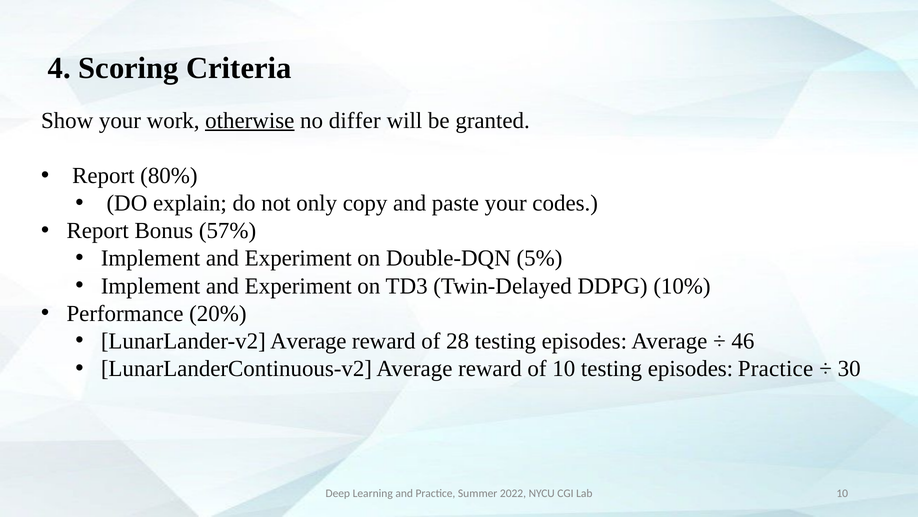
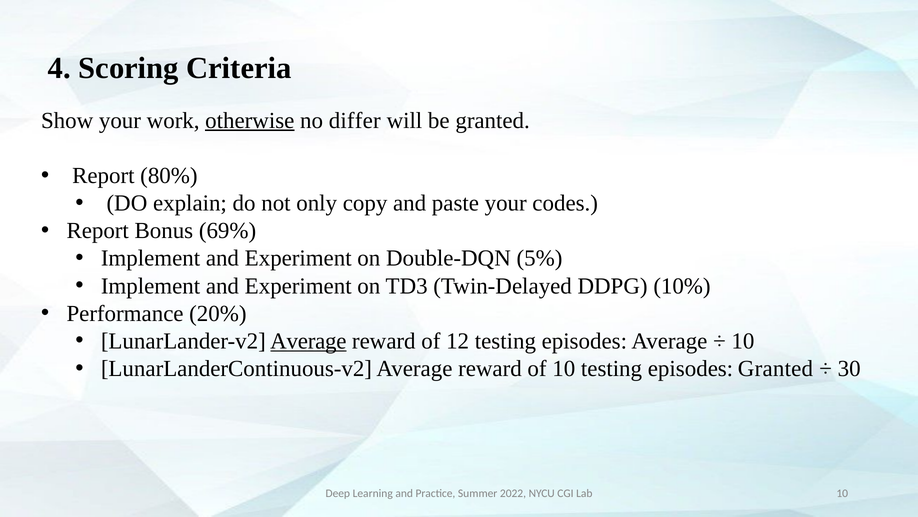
57%: 57% -> 69%
Average at (308, 341) underline: none -> present
28: 28 -> 12
46 at (743, 341): 46 -> 10
episodes Practice: Practice -> Granted
